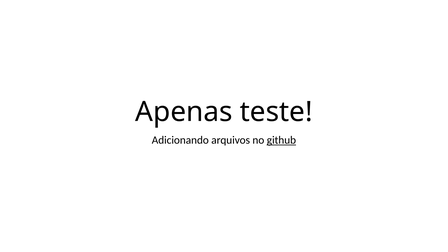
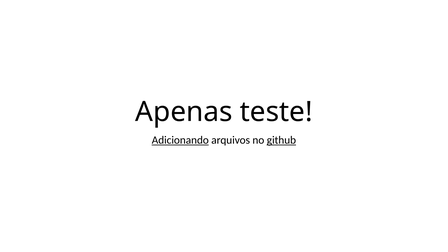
Adicionando underline: none -> present
